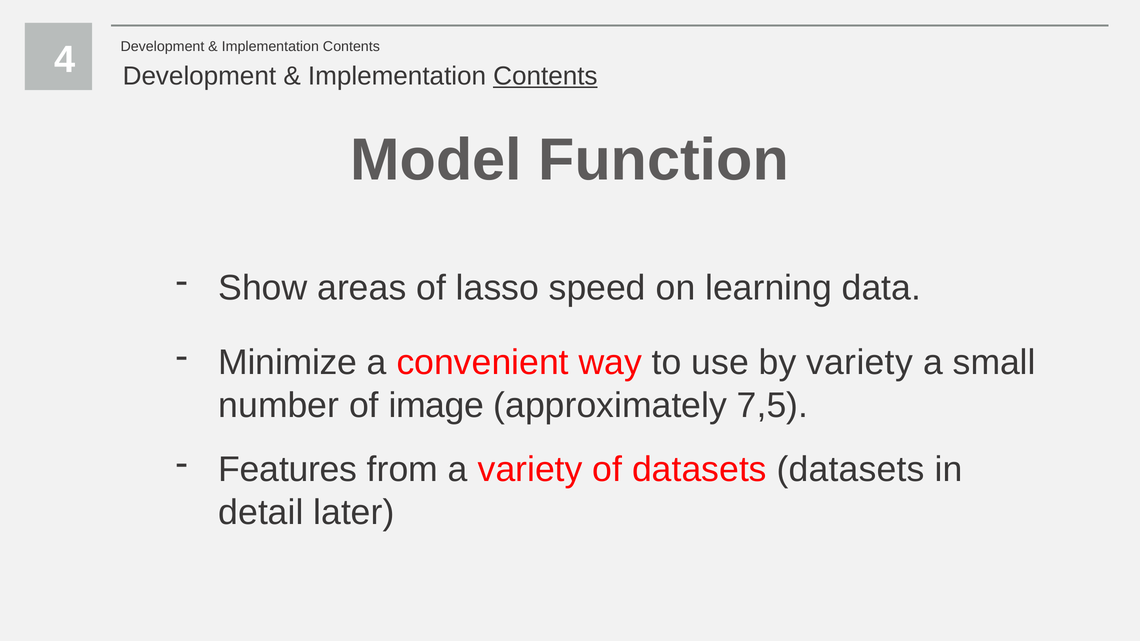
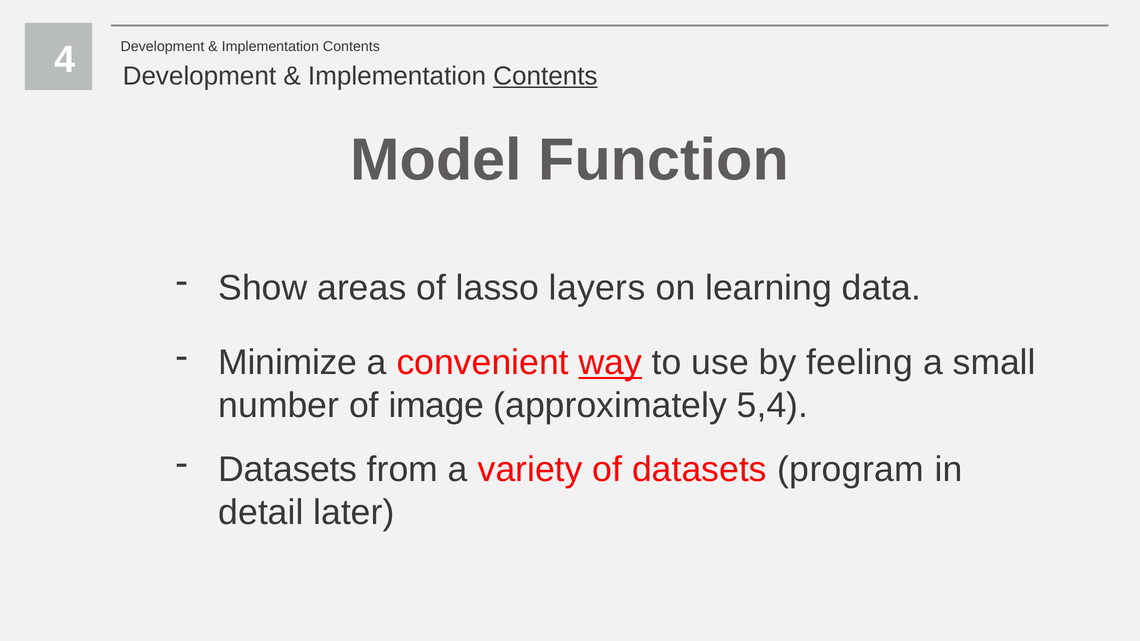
speed: speed -> layers
way underline: none -> present
by variety: variety -> feeling
7,5: 7,5 -> 5,4
Features at (288, 470): Features -> Datasets
datasets datasets: datasets -> program
